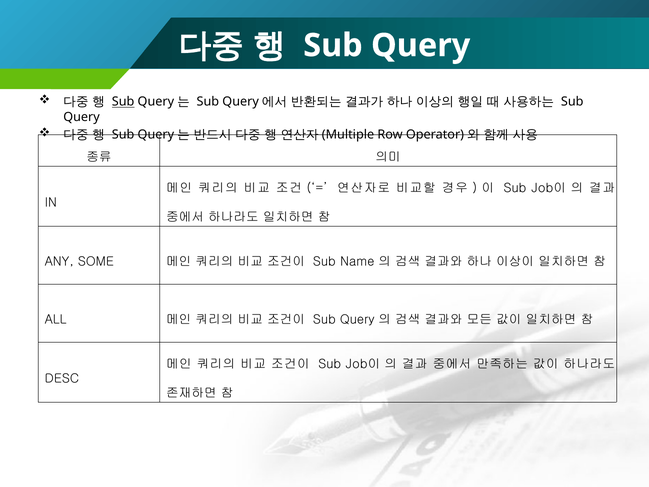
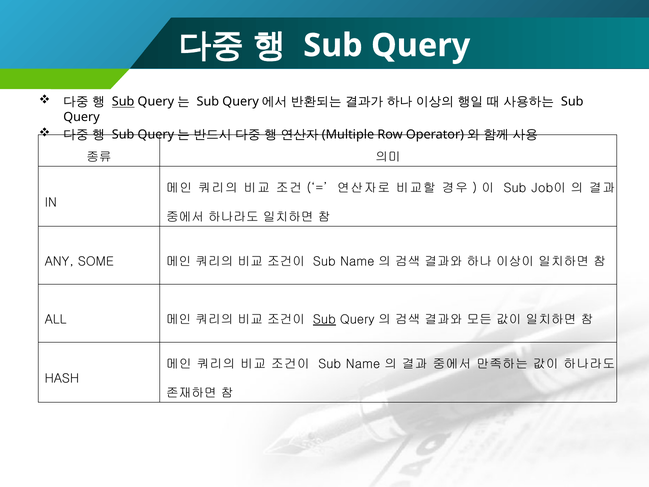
Sub at (324, 319) underline: none -> present
Job이 at (363, 364): Job이 -> Name
DESC: DESC -> HASH
